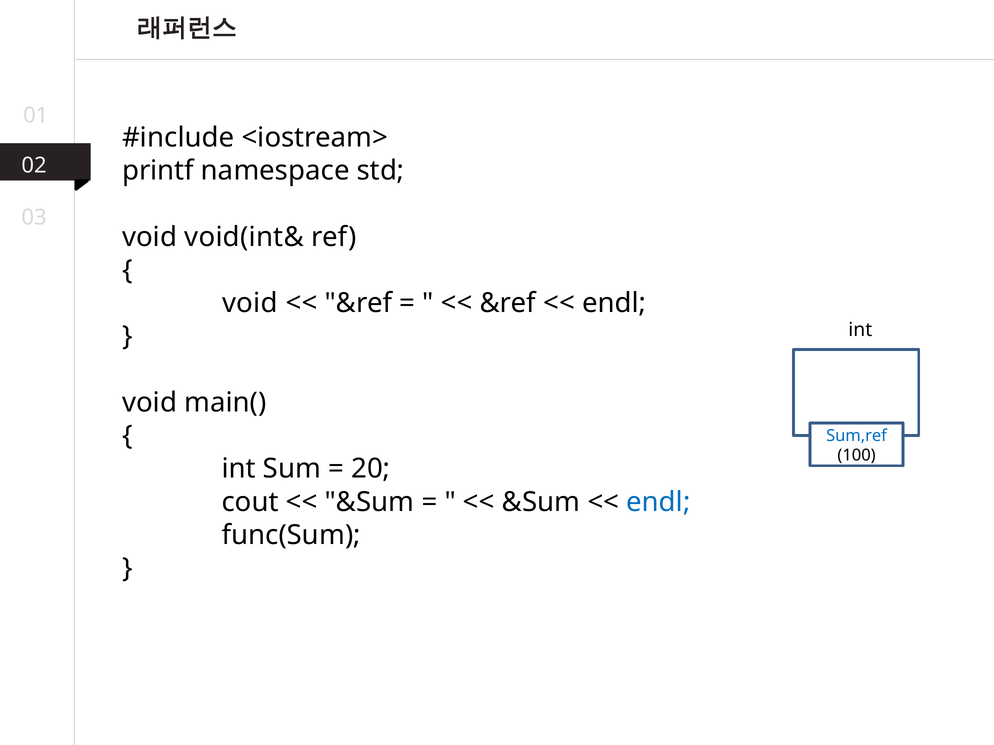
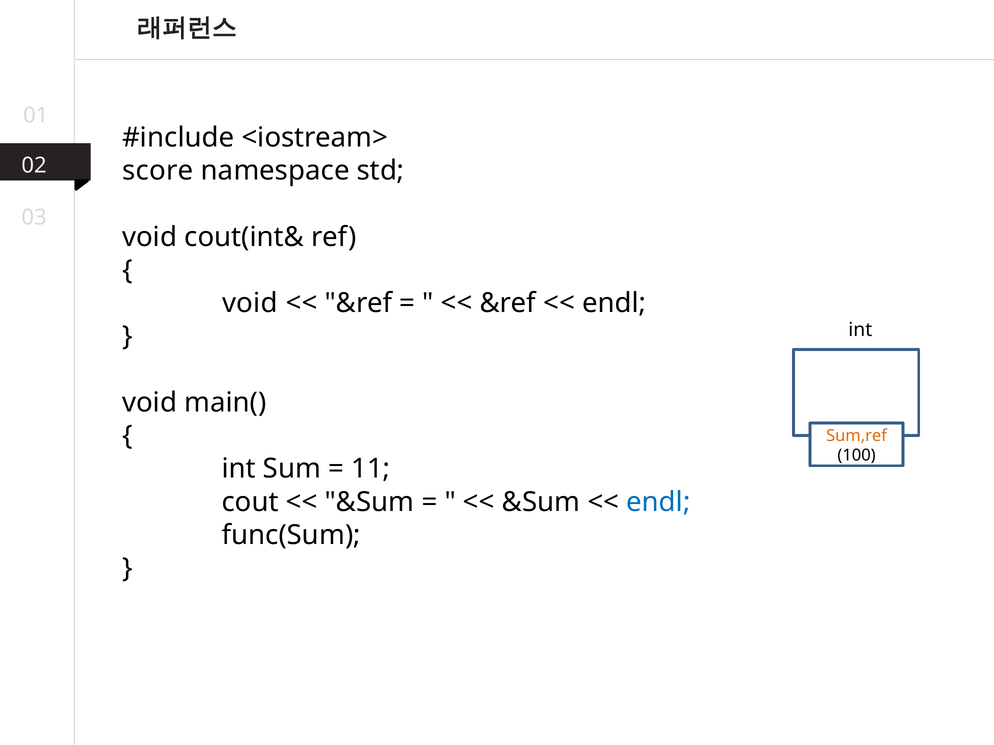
printf: printf -> score
void(int&: void(int& -> cout(int&
Sum,ref colour: blue -> orange
20: 20 -> 11
